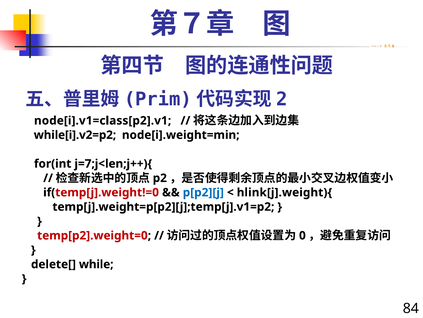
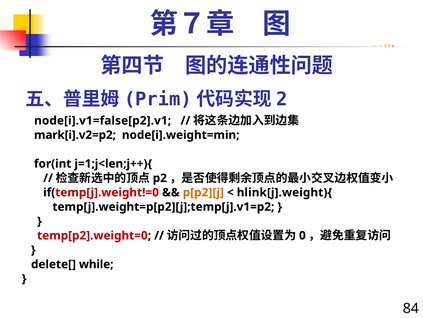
node[i].v1=class[p2].v1: node[i].v1=class[p2].v1 -> node[i].v1=false[p2].v1
while[i].v2=p2: while[i].v2=p2 -> mark[i].v2=p2
j=7;j<len;j++){: j=7;j<len;j++){ -> j=1;j<len;j++){
p[p2][j colour: blue -> orange
